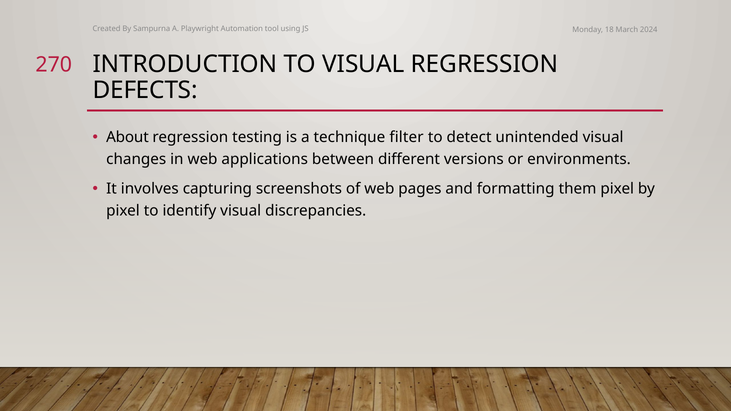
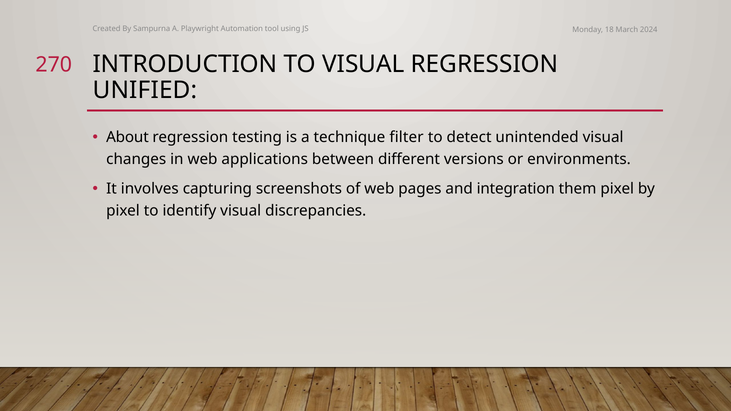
DEFECTS: DEFECTS -> UNIFIED
formatting: formatting -> integration
